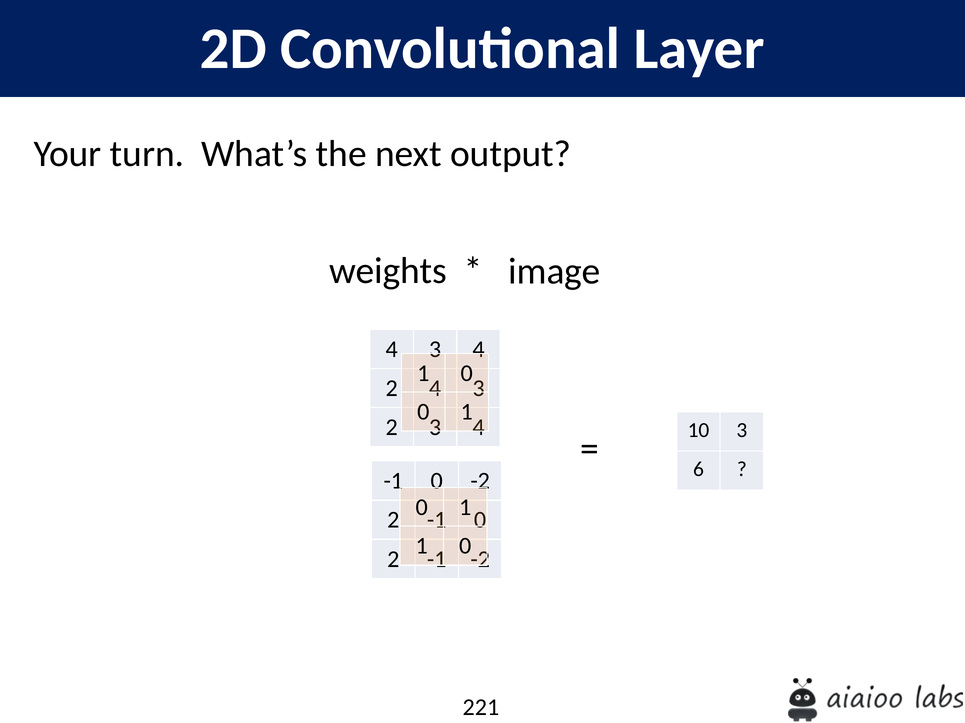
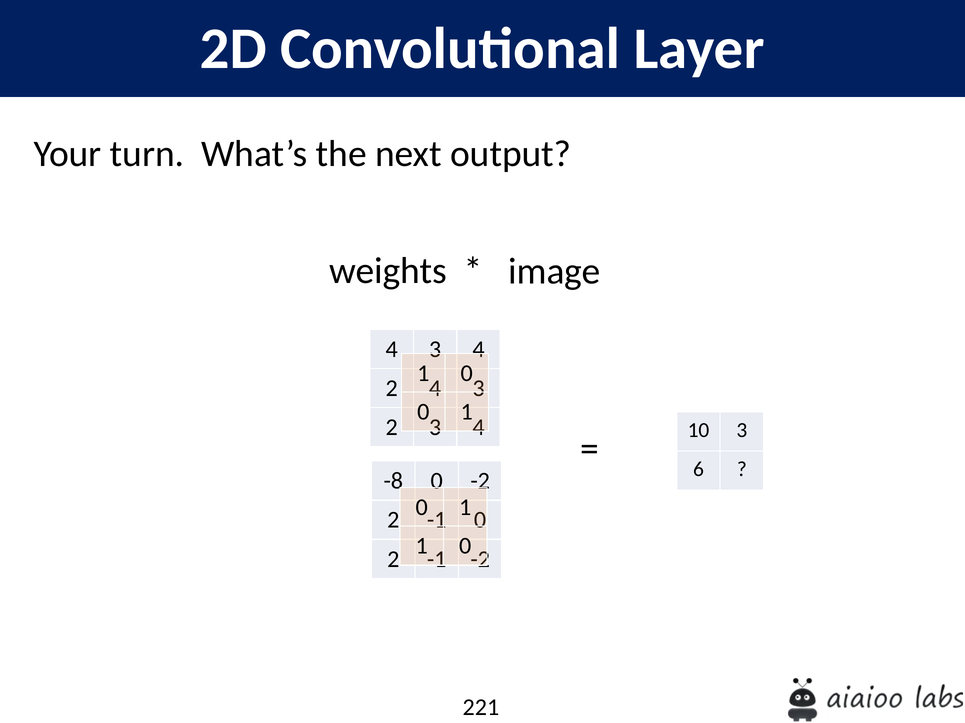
-1 at (393, 481): -1 -> -8
